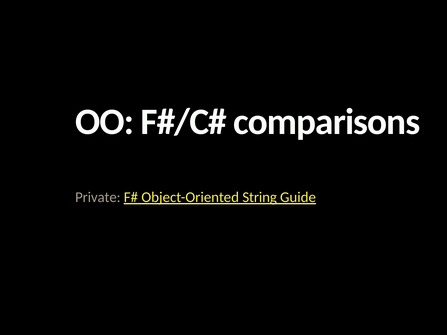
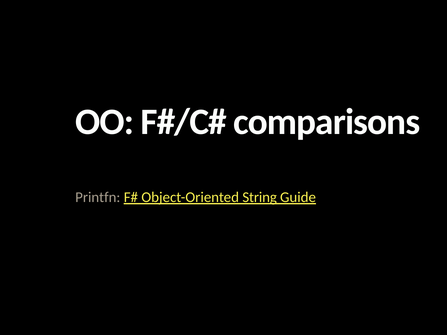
Private: Private -> Printfn
